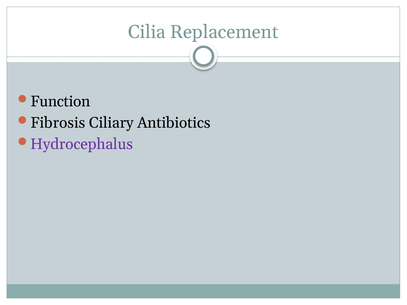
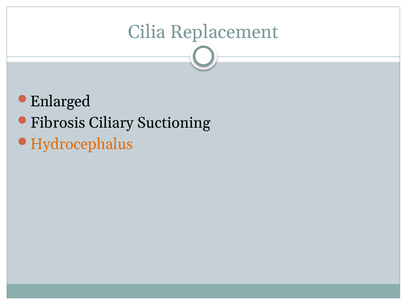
Function: Function -> Enlarged
Antibiotics: Antibiotics -> Suctioning
Hydrocephalus colour: purple -> orange
